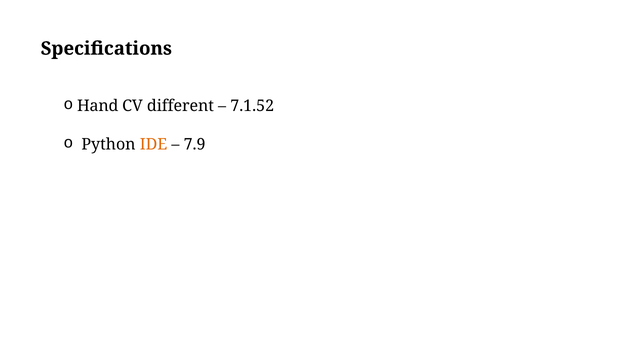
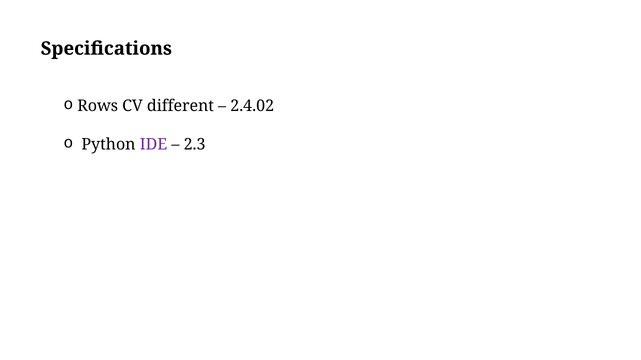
Hand: Hand -> Rows
7.1.52: 7.1.52 -> 2.4.02
IDE colour: orange -> purple
7.9: 7.9 -> 2.3
